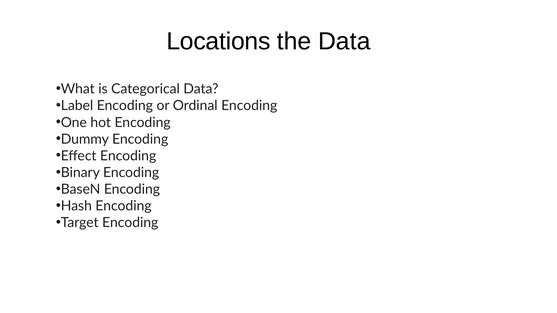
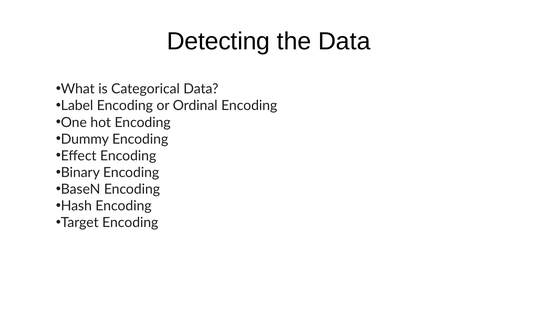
Locations: Locations -> Detecting
